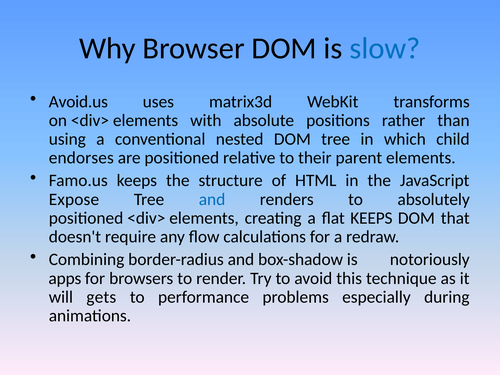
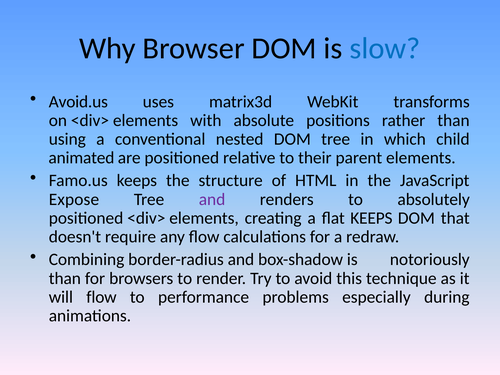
endorses: endorses -> animated
and at (212, 199) colour: blue -> purple
apps at (65, 278): apps -> than
will gets: gets -> flow
